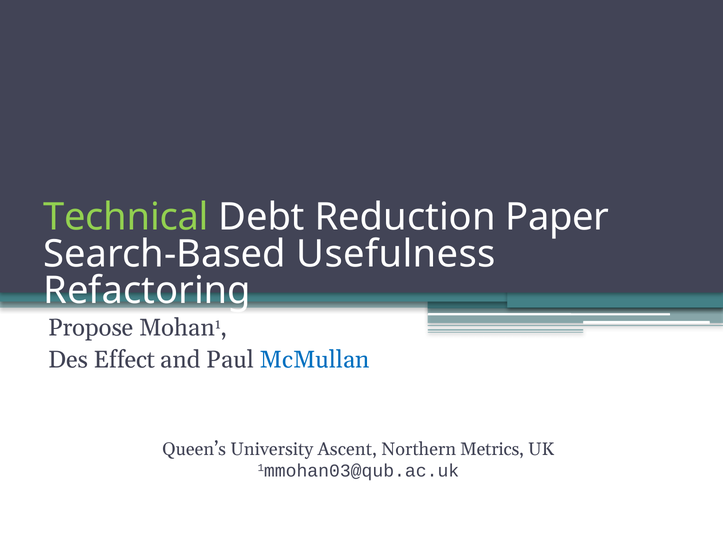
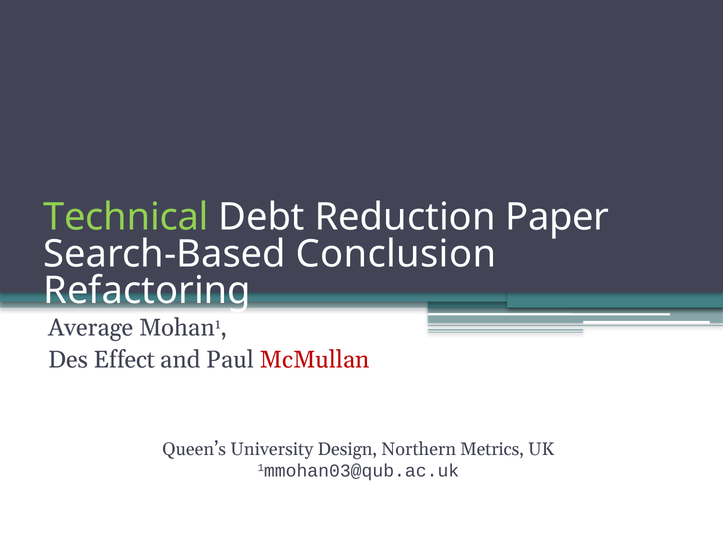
Usefulness: Usefulness -> Conclusion
Propose: Propose -> Average
McMullan colour: blue -> red
Ascent: Ascent -> Design
